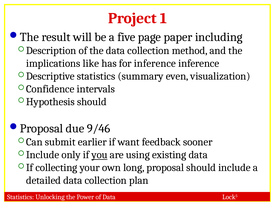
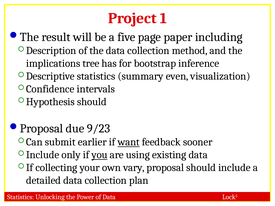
like: like -> tree
for inference: inference -> bootstrap
9/46: 9/46 -> 9/23
want underline: none -> present
long: long -> vary
